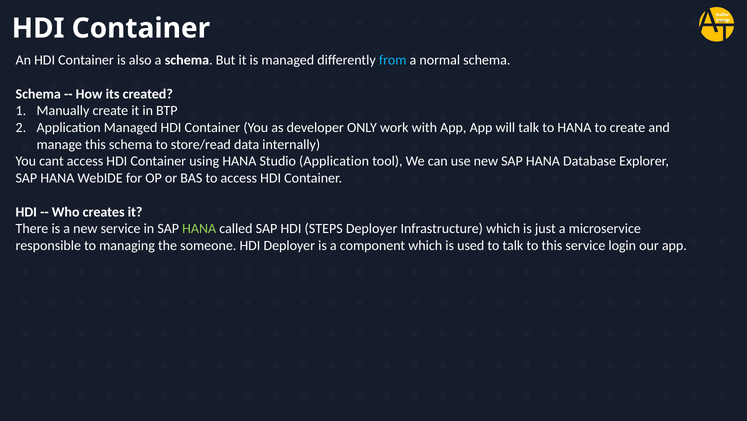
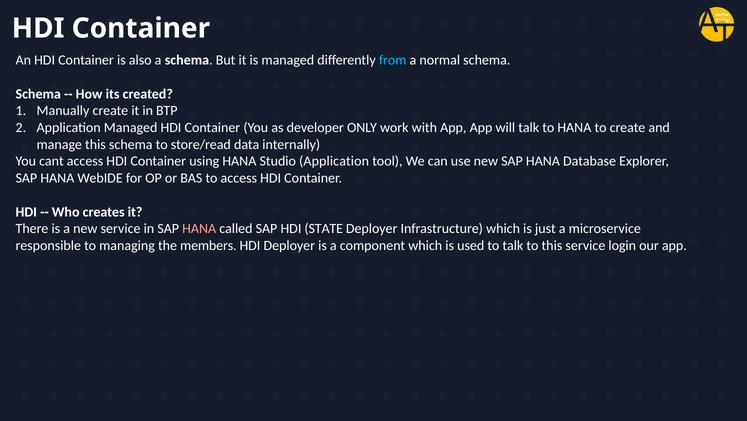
HANA at (199, 228) colour: light green -> pink
STEPS: STEPS -> STATE
someone: someone -> members
